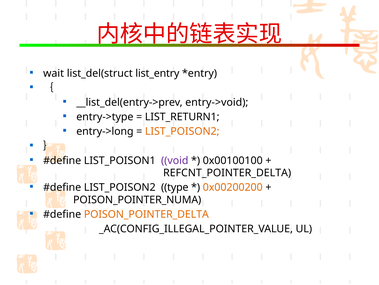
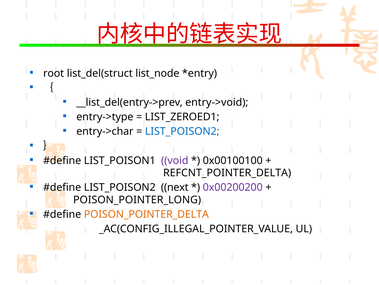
wait: wait -> root
list_entry: list_entry -> list_node
LIST_RETURN1: LIST_RETURN1 -> LIST_ZEROED1
entry->long: entry->long -> entry->char
LIST_POISON2 at (182, 131) colour: orange -> blue
type: type -> next
0x00200200 colour: orange -> purple
POISON_POINTER_NUMA: POISON_POINTER_NUMA -> POISON_POINTER_LONG
